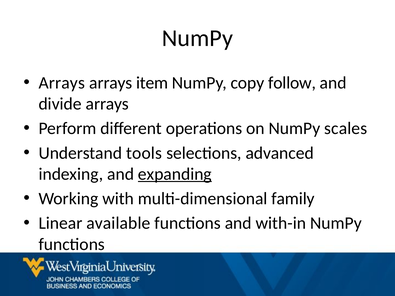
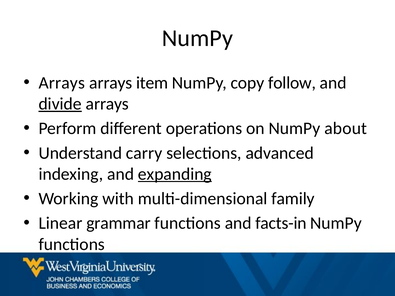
divide underline: none -> present
scales: scales -> about
tools: tools -> carry
available: available -> grammar
with-in: with-in -> facts-in
